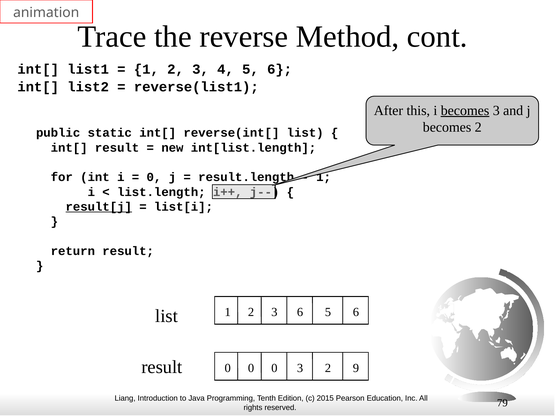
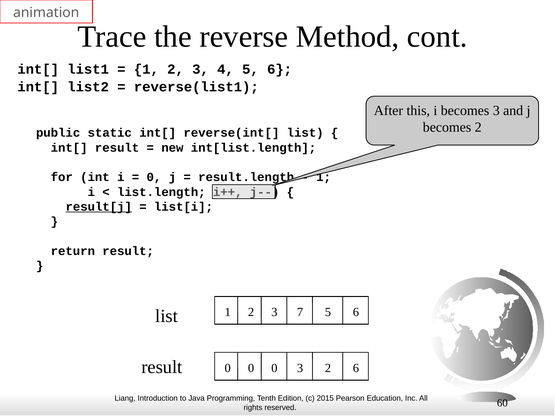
becomes at (465, 111) underline: present -> none
3 6: 6 -> 7
2 9: 9 -> 6
79: 79 -> 60
